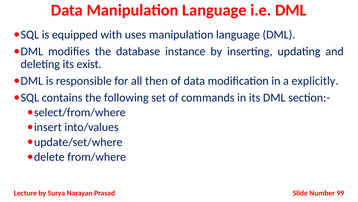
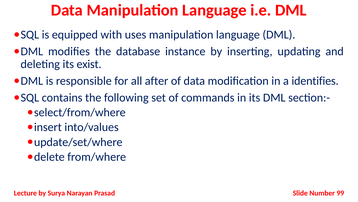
then: then -> after
explicitly: explicitly -> identifies
